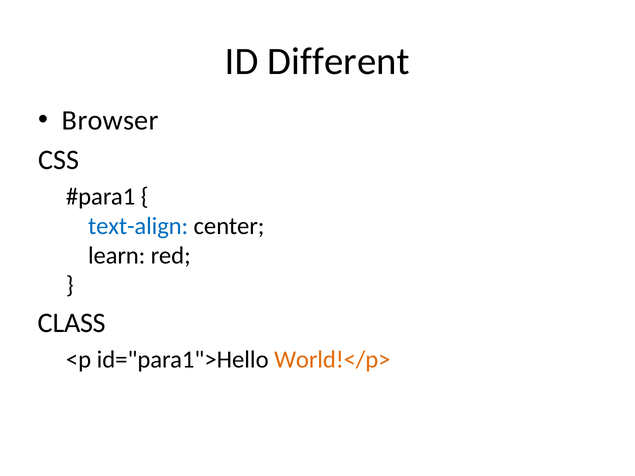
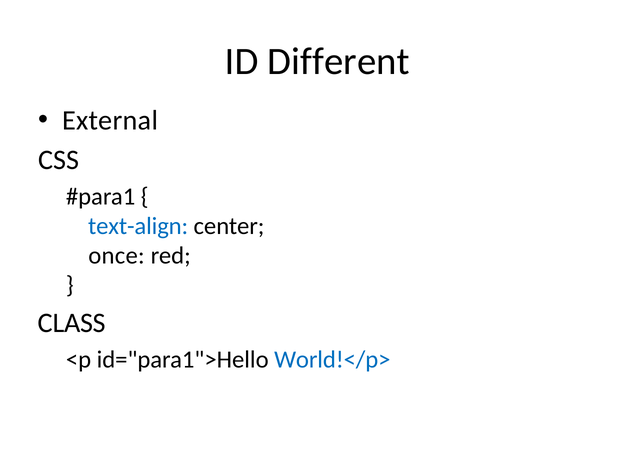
Browser: Browser -> External
learn: learn -> once
World!</p> colour: orange -> blue
